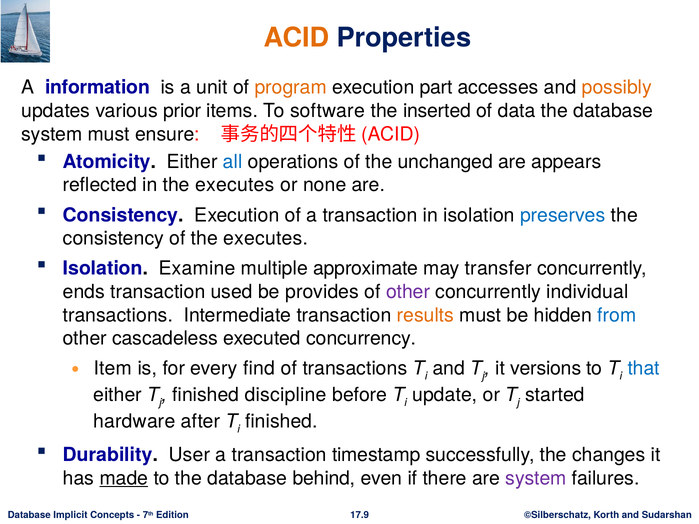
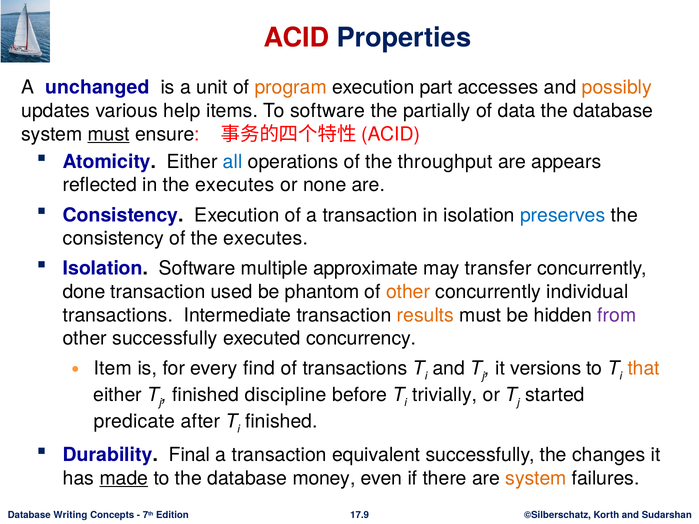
ACID colour: orange -> red
information: information -> unchanged
prior: prior -> help
inserted: inserted -> partially
must at (109, 134) underline: none -> present
unchanged: unchanged -> throughput
Isolation Examine: Examine -> Software
ends: ends -> done
provides: provides -> phantom
other at (408, 292) colour: purple -> orange
from colour: blue -> purple
other cascadeless: cascadeless -> successfully
that colour: blue -> orange
update: update -> trivially
hardware: hardware -> predicate
User: User -> Final
timestamp: timestamp -> equivalent
behind: behind -> money
system at (536, 478) colour: purple -> orange
Implicit: Implicit -> Writing
